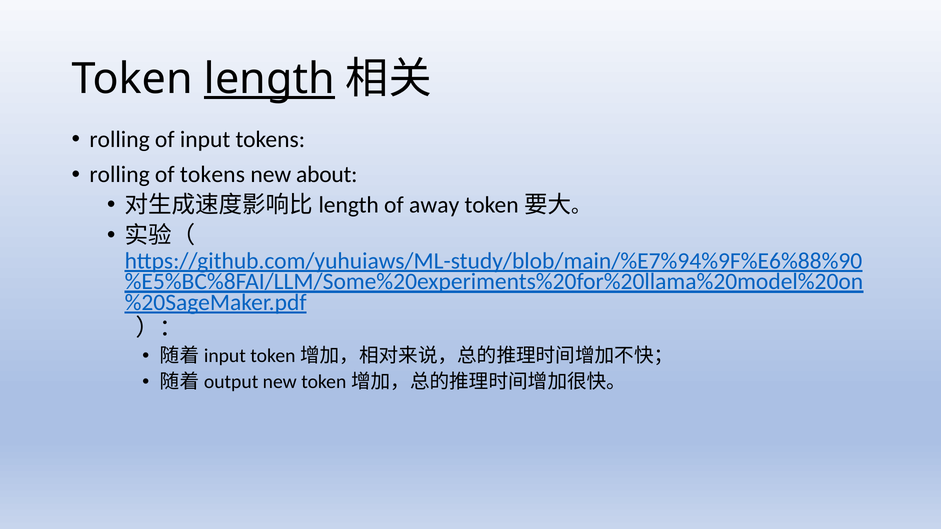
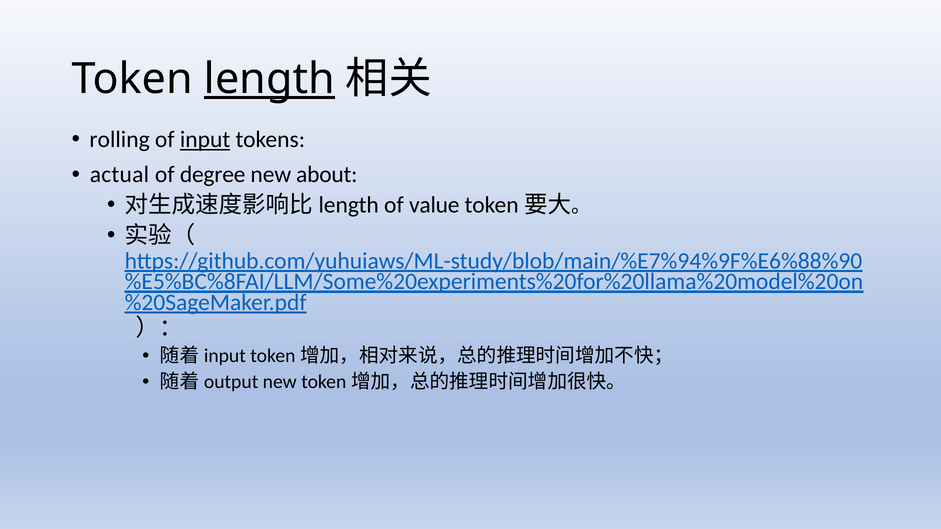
input underline: none -> present
rolling at (120, 175): rolling -> actual
of tokens: tokens -> degree
away: away -> value
